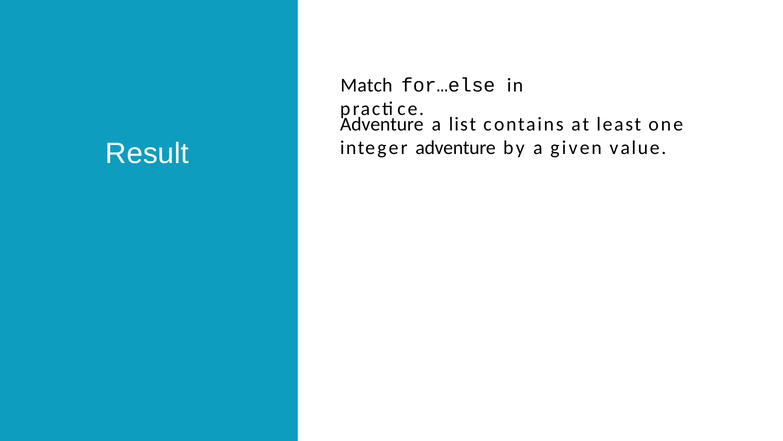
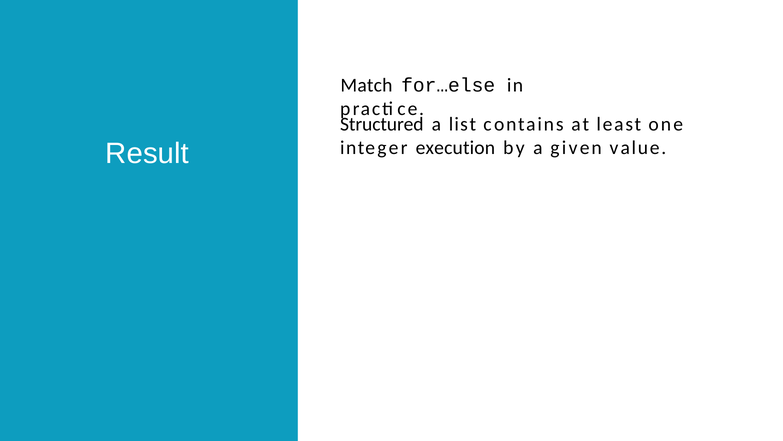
Adventure at (382, 124): Adventure -> Structured
integer adventure: adventure -> execution
